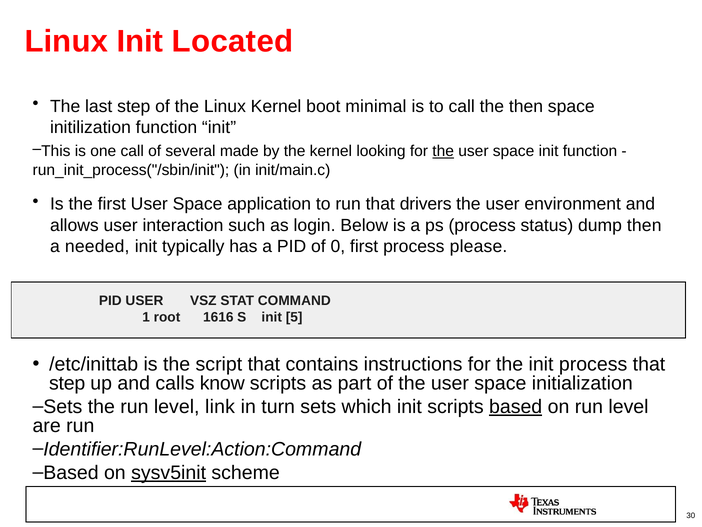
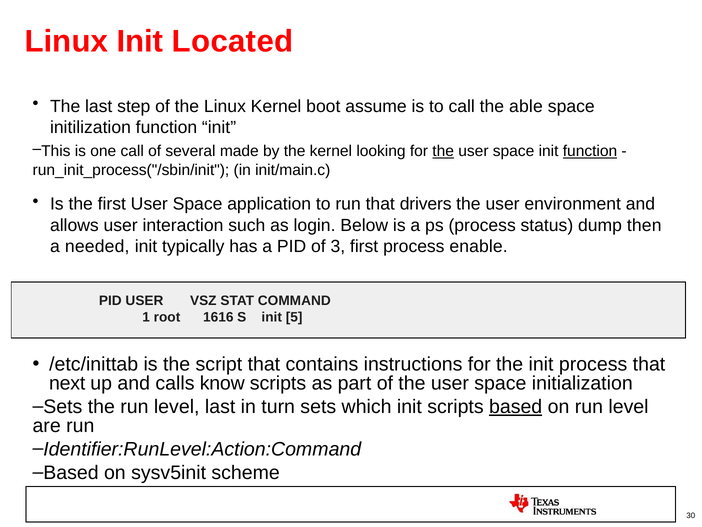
minimal: minimal -> assume
the then: then -> able
function at (590, 151) underline: none -> present
0: 0 -> 3
please: please -> enable
step at (67, 383): step -> next
level link: link -> last
sysv5init underline: present -> none
